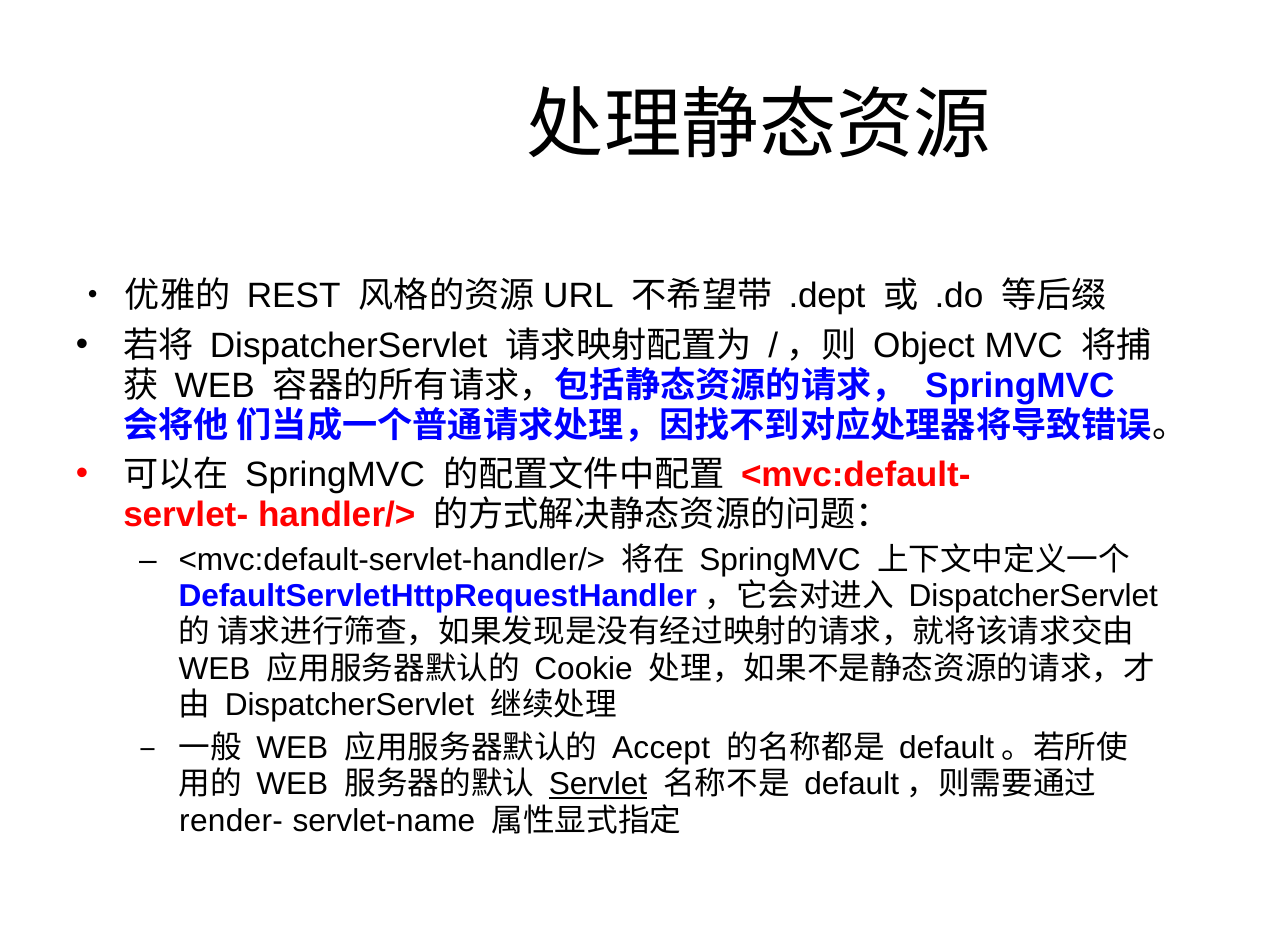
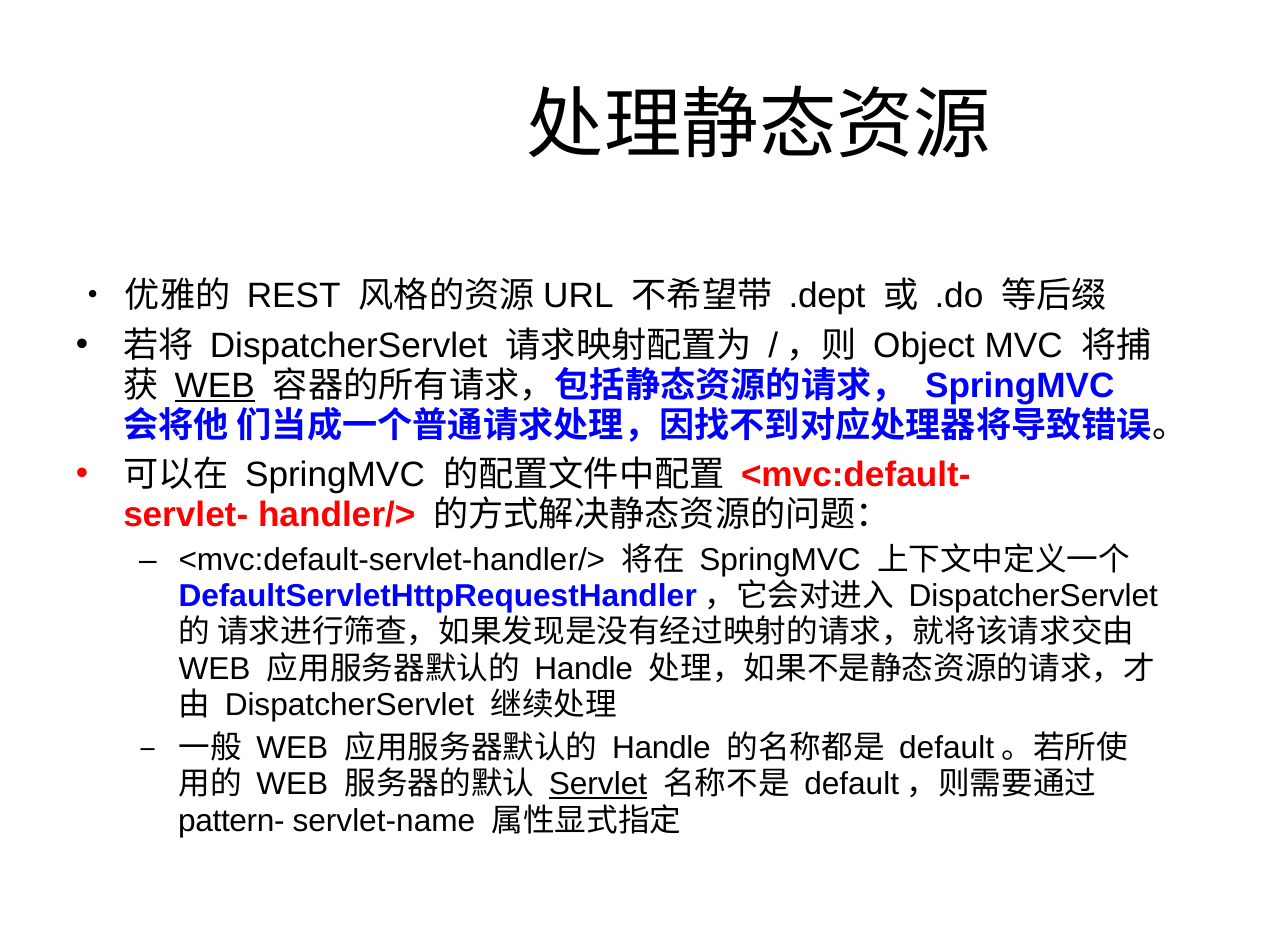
WEB at (215, 386) underline: none -> present
Cookie at (584, 668): Cookie -> Handle
Accept at (661, 748): Accept -> Handle
render-: render- -> pattern-
